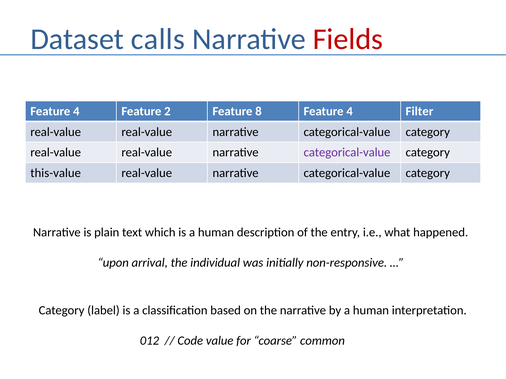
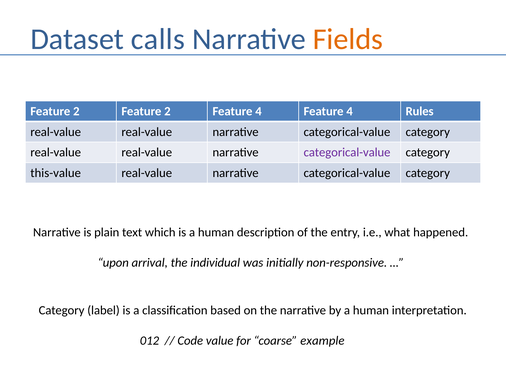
Fields colour: red -> orange
4 at (76, 112): 4 -> 2
2 Feature 8: 8 -> 4
Filter: Filter -> Rules
common: common -> example
